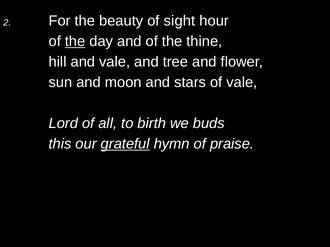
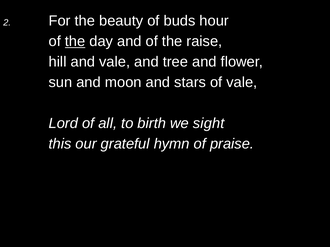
sight: sight -> buds
thine: thine -> raise
buds: buds -> sight
grateful underline: present -> none
